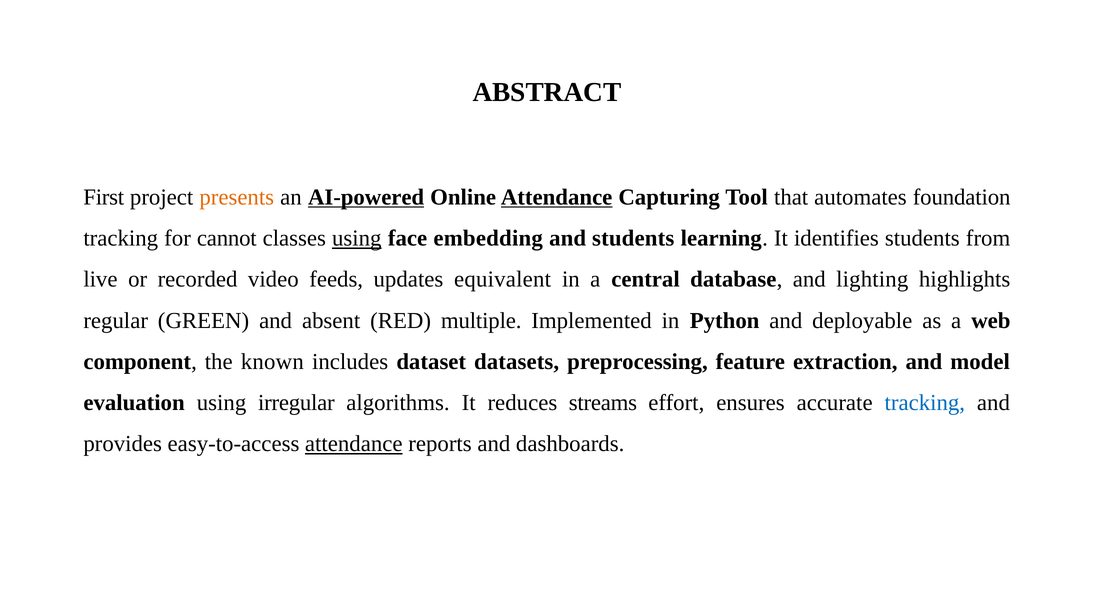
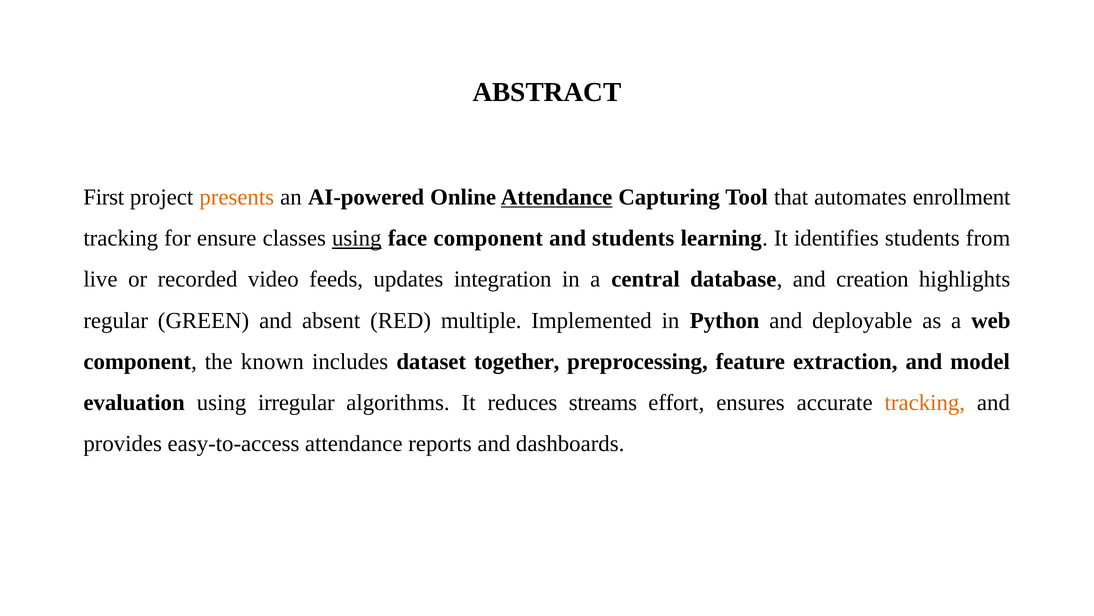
AI-powered underline: present -> none
foundation: foundation -> enrollment
cannot: cannot -> ensure
face embedding: embedding -> component
equivalent: equivalent -> integration
lighting: lighting -> creation
datasets: datasets -> together
tracking at (925, 402) colour: blue -> orange
attendance at (354, 443) underline: present -> none
